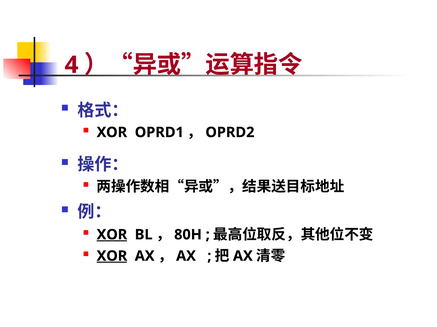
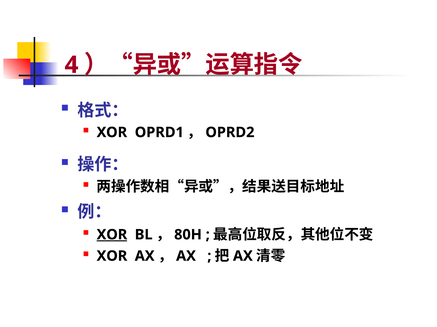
XOR at (112, 257) underline: present -> none
